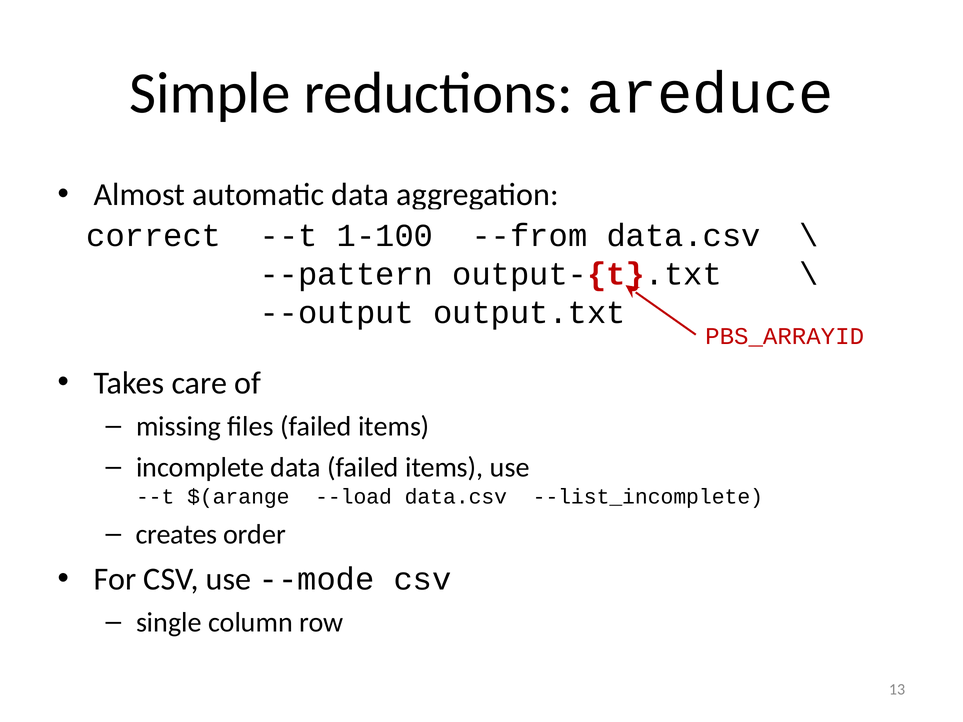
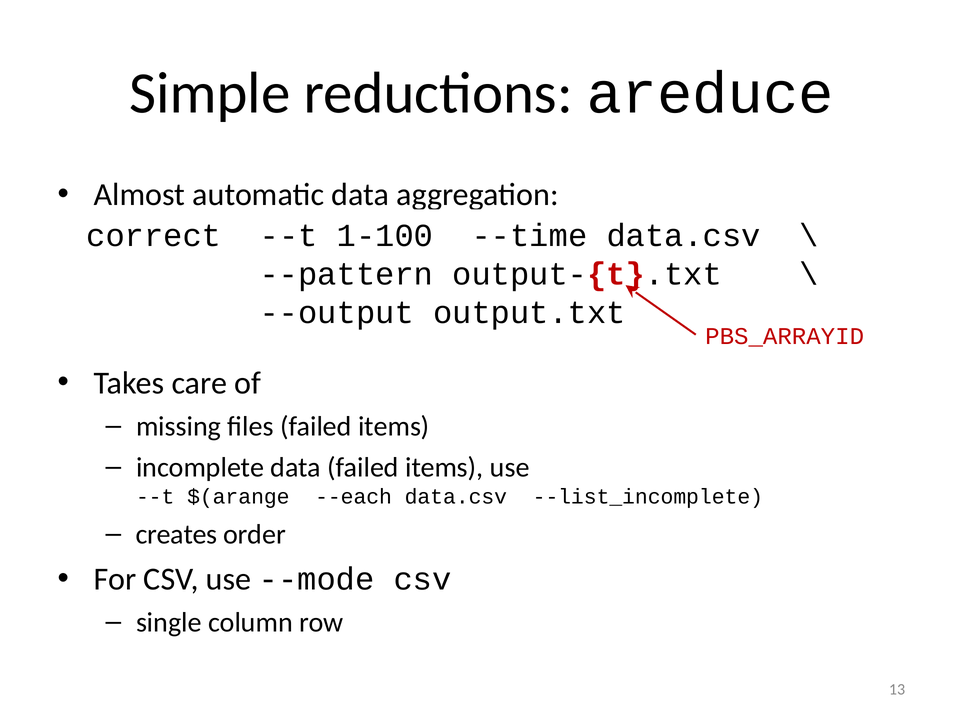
--from: --from -> --time
--load: --load -> --each
